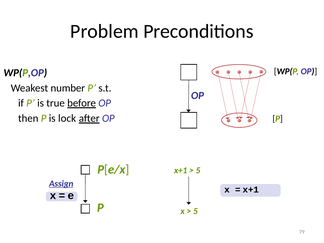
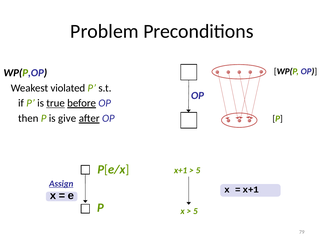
number: number -> violated
true underline: none -> present
lock: lock -> give
